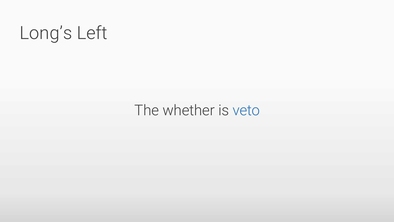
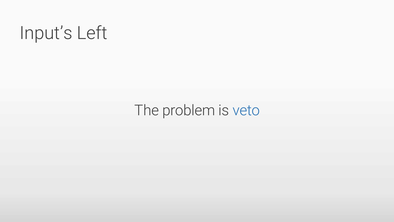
Long’s: Long’s -> Input’s
whether: whether -> problem
